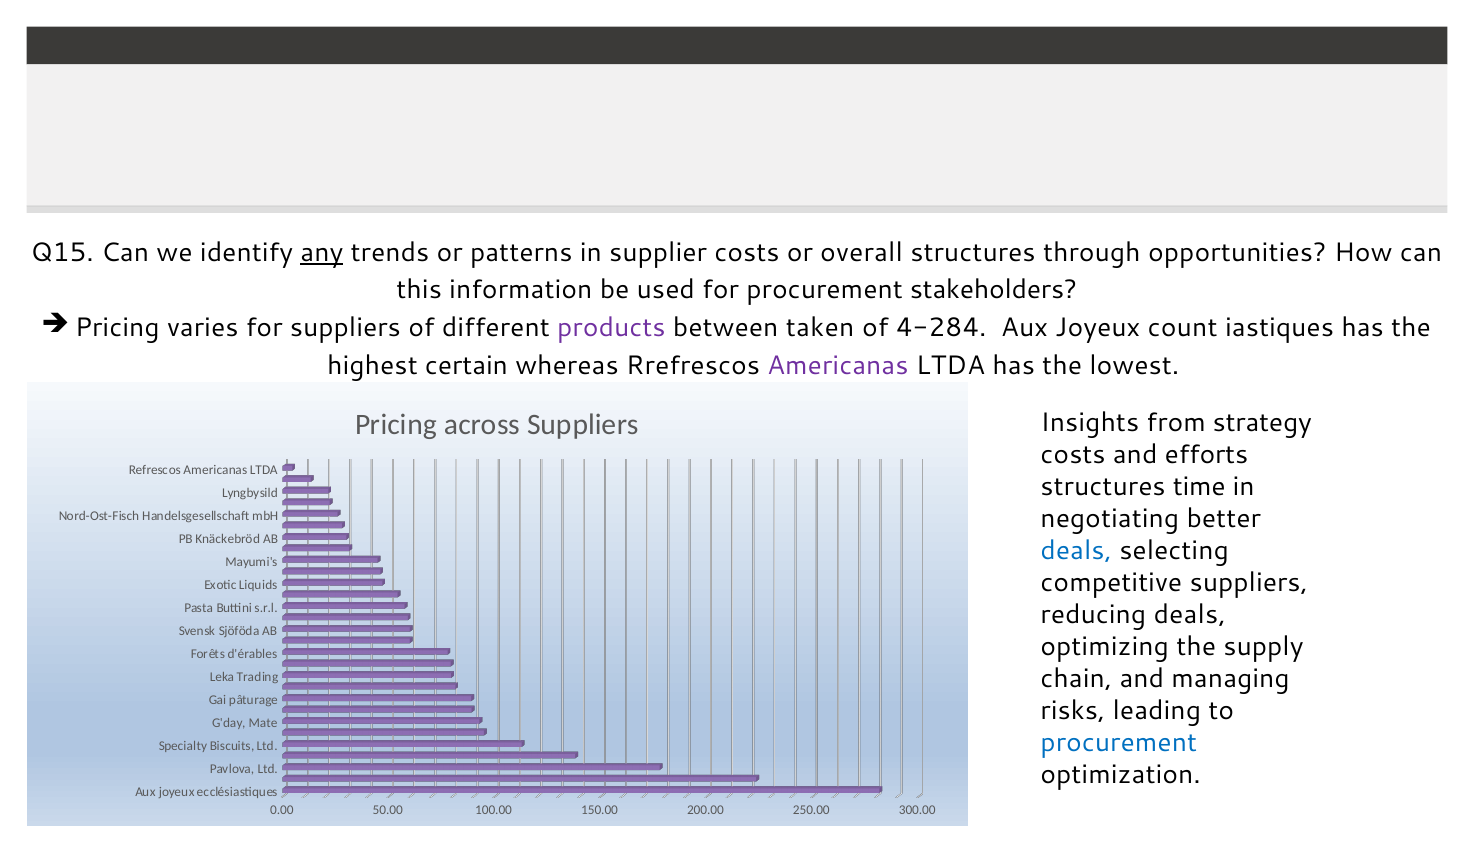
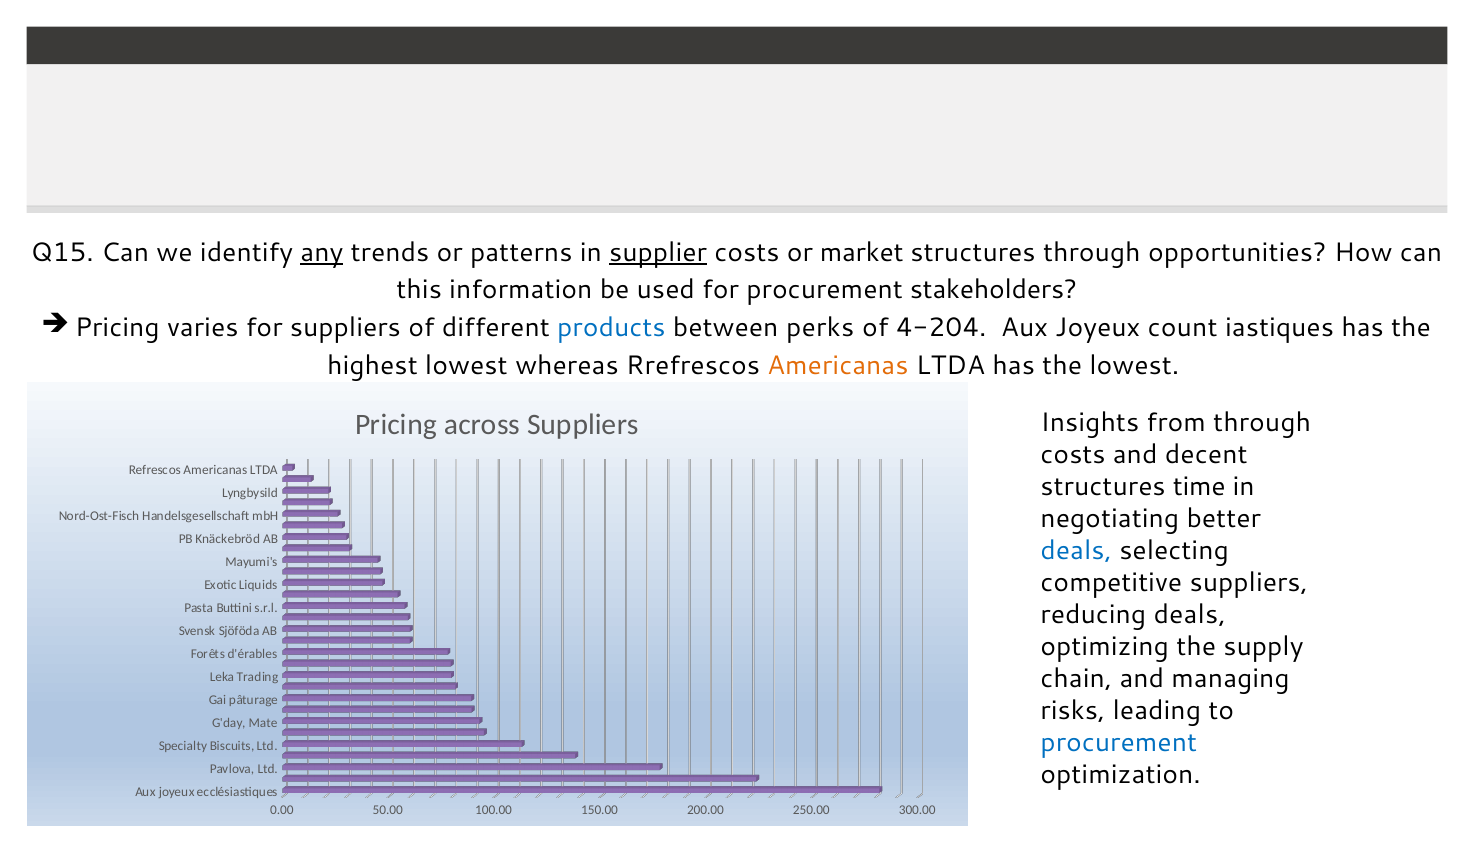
supplier underline: none -> present
overall: overall -> market
products colour: purple -> blue
taken: taken -> perks
4-284: 4-284 -> 4-204
highest certain: certain -> lowest
Americanas at (838, 365) colour: purple -> orange
from strategy: strategy -> through
efforts: efforts -> decent
